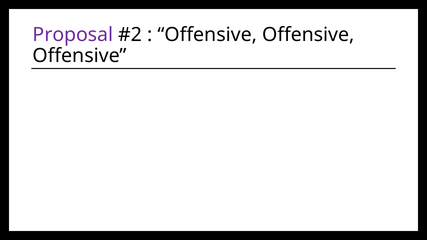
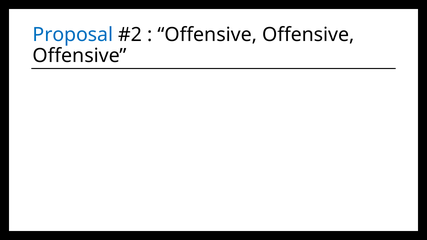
Proposal colour: purple -> blue
